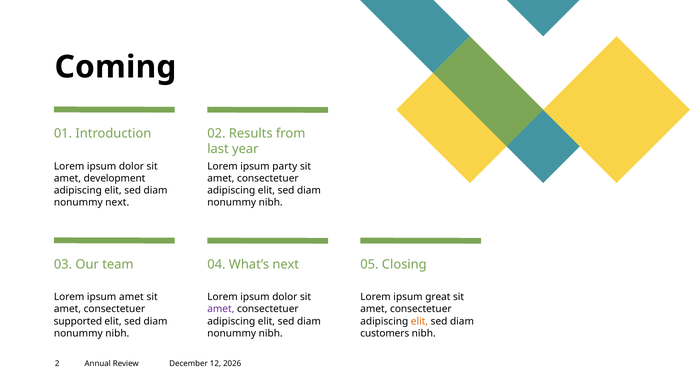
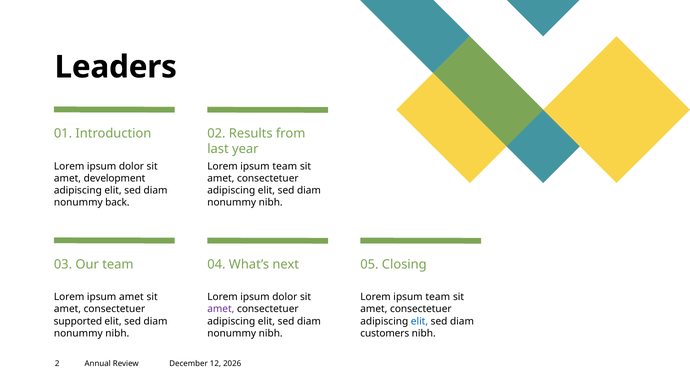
Coming: Coming -> Leaders
party at (285, 166): party -> team
nonummy next: next -> back
great at (438, 297): great -> team
elit at (419, 321) colour: orange -> blue
